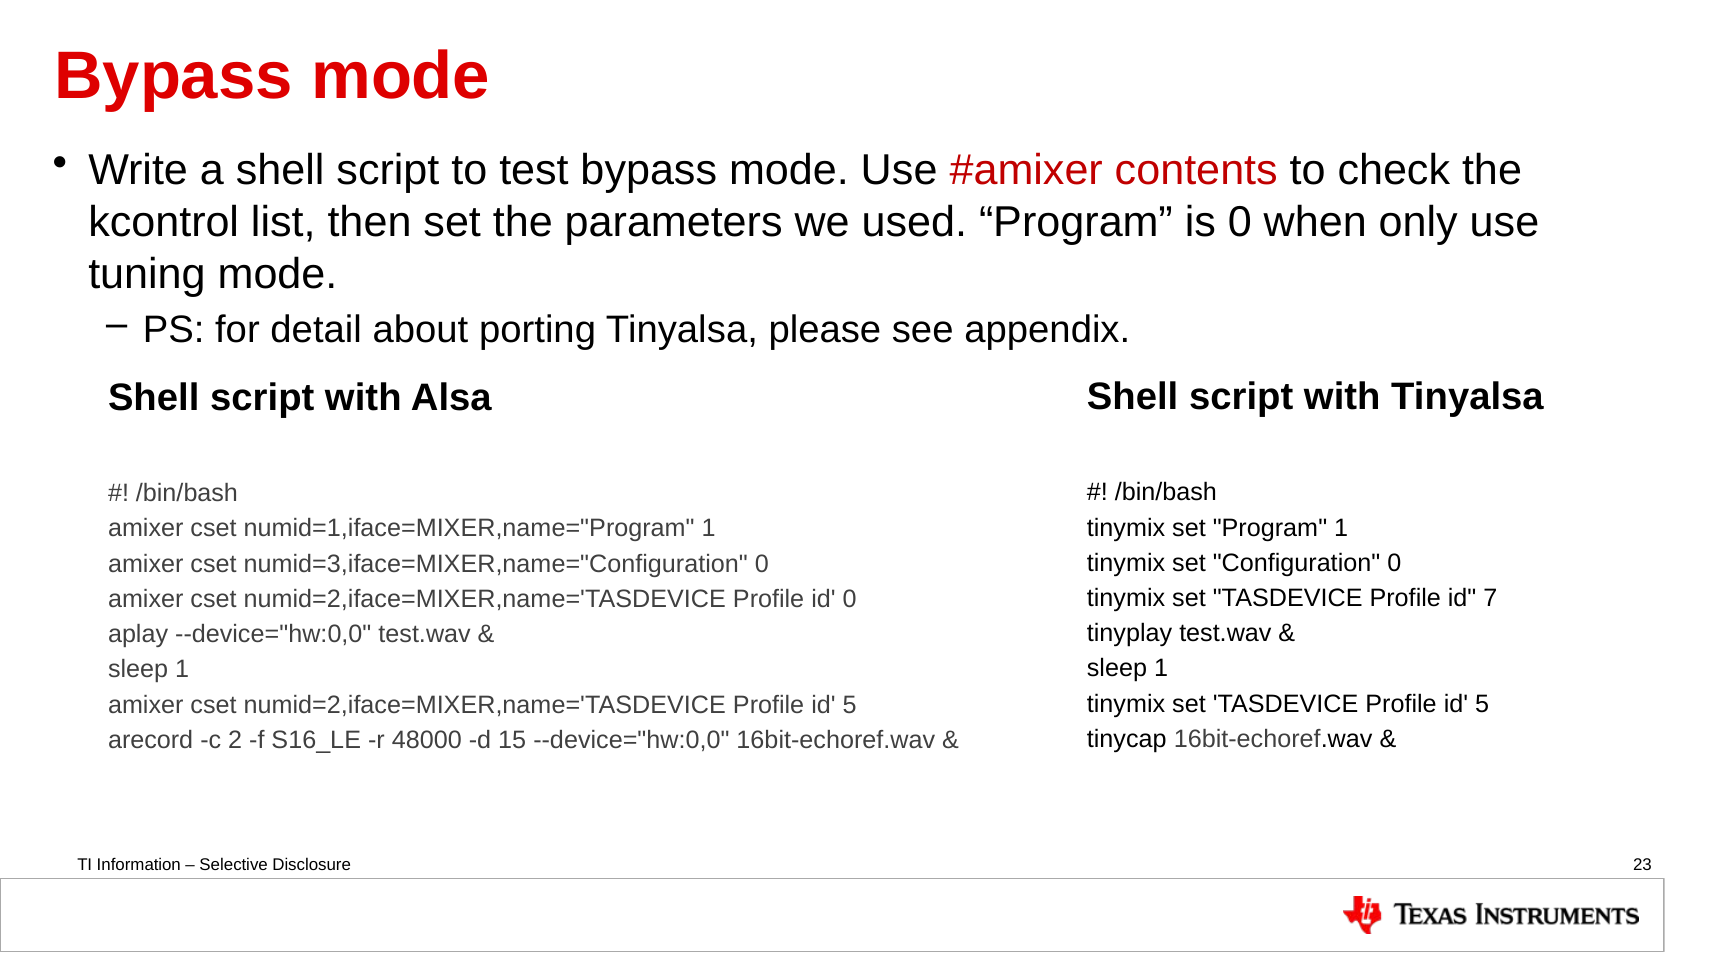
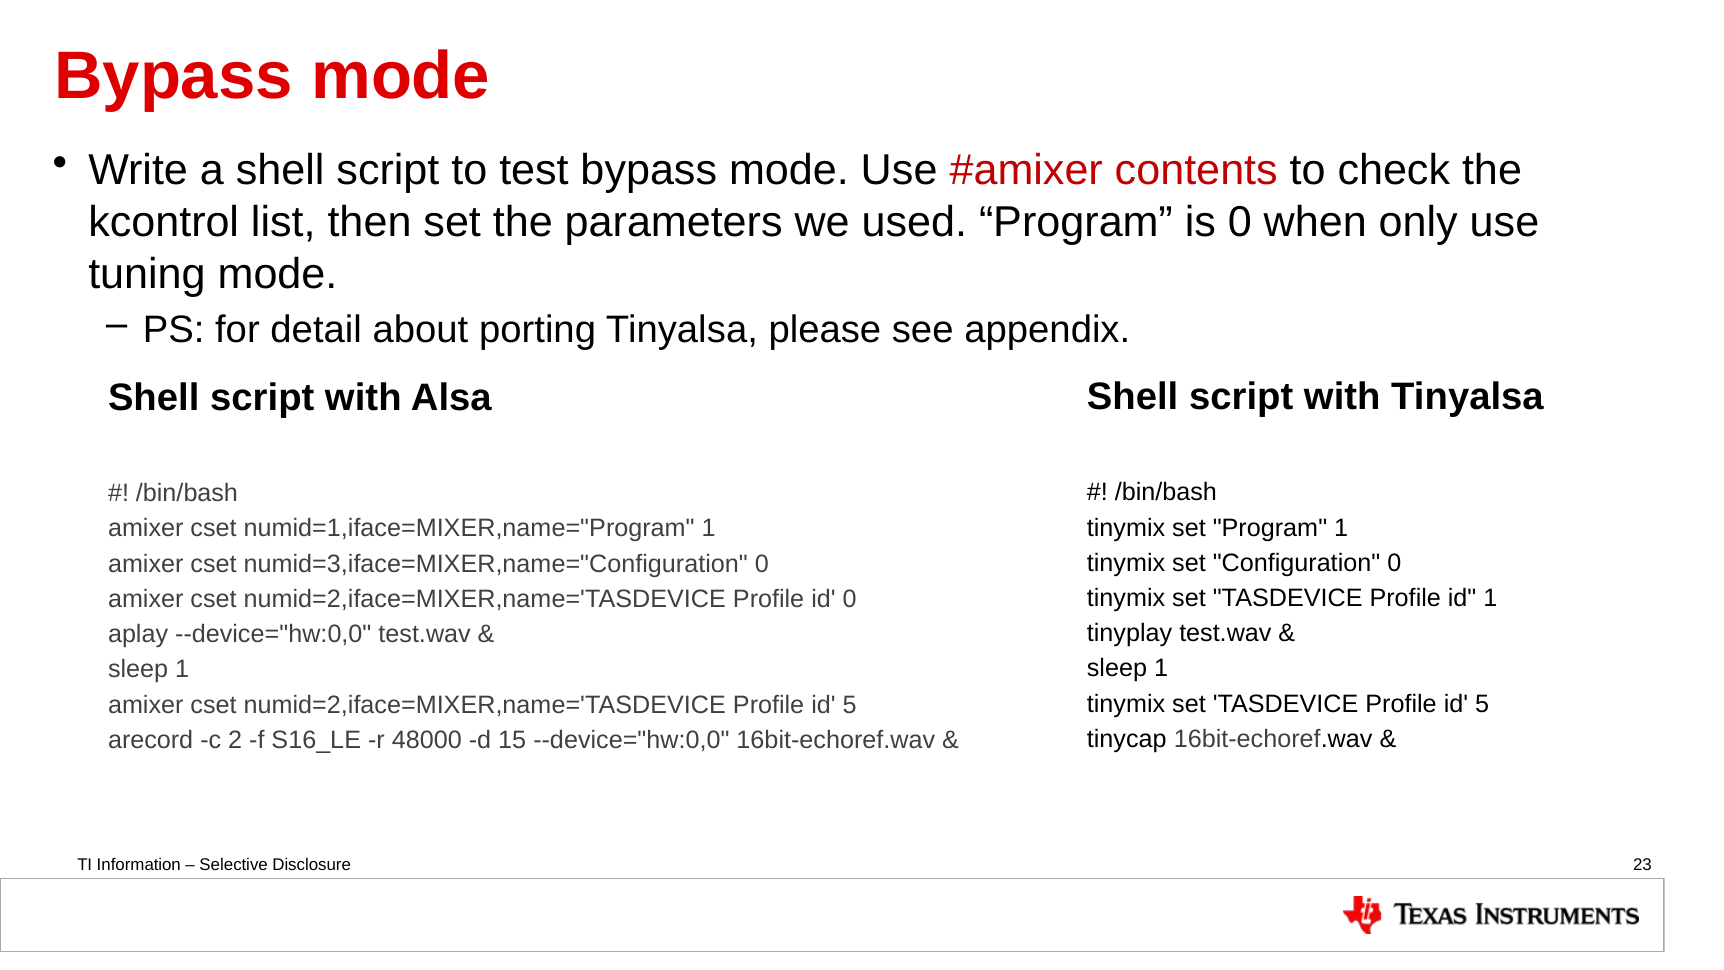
id 7: 7 -> 1
